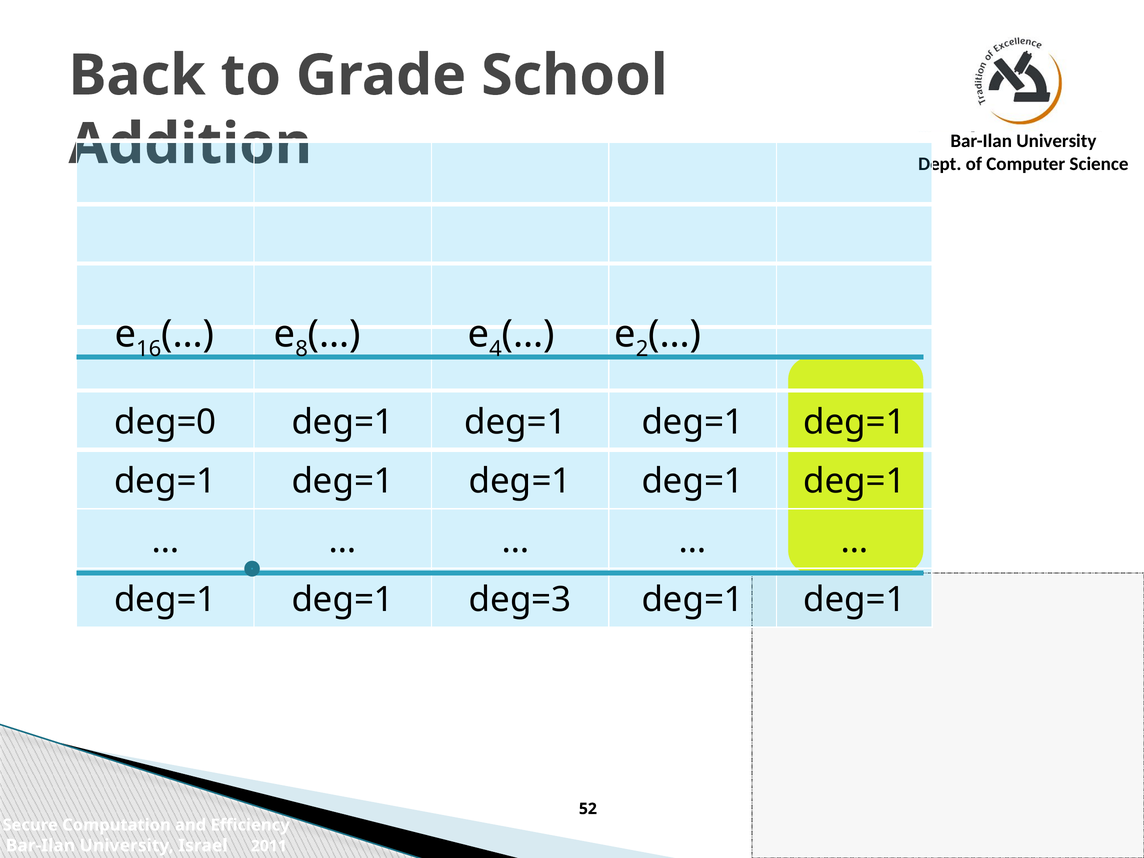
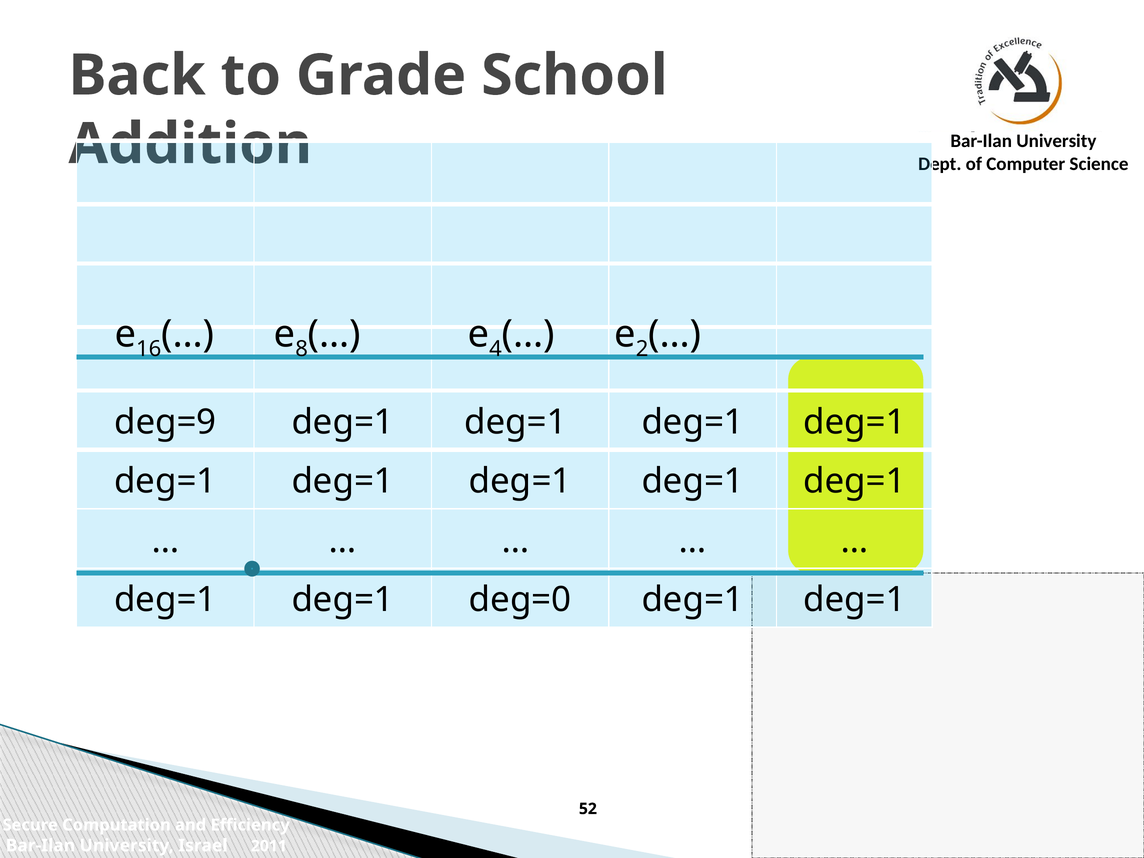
deg=0: deg=0 -> deg=9
deg=3: deg=3 -> deg=0
